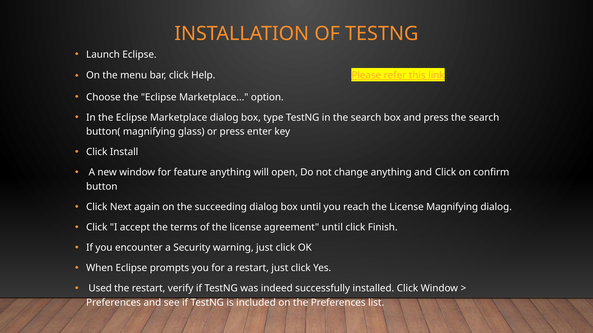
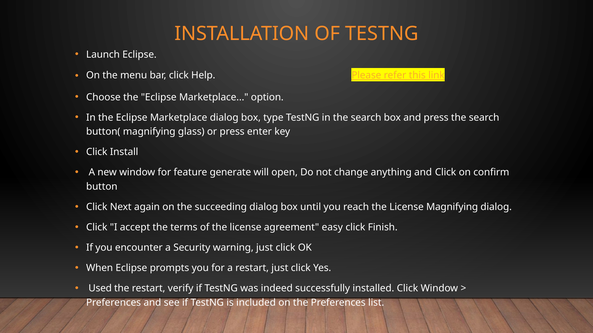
feature anything: anything -> generate
agreement until: until -> easy
